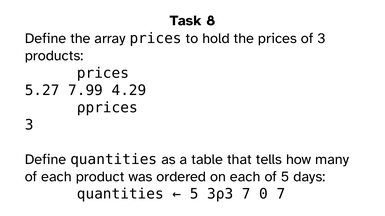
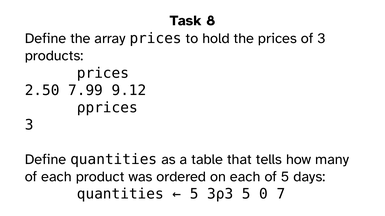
5.27: 5.27 -> 2.50
4.29: 4.29 -> 9.12
3⍴3 7: 7 -> 5
